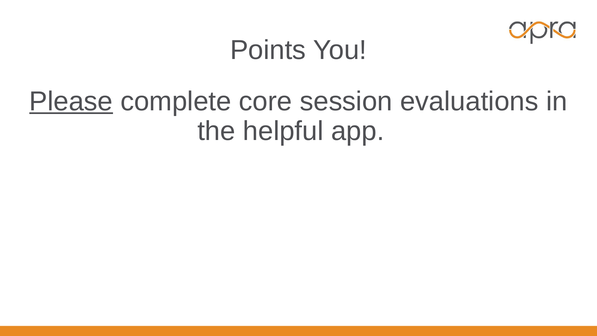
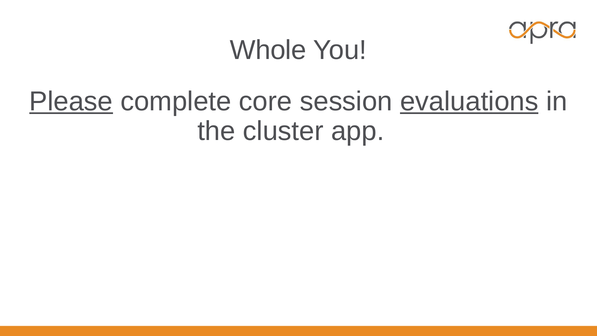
Points: Points -> Whole
evaluations underline: none -> present
helpful: helpful -> cluster
